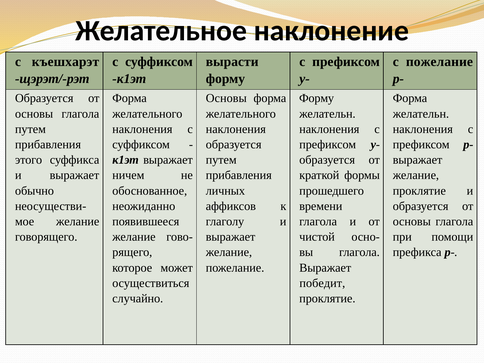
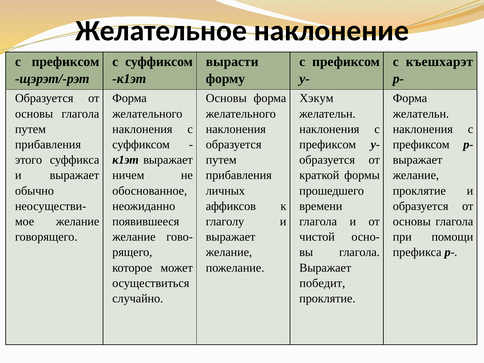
къешхарэт at (65, 62): къешхарэт -> префиксом
с пожелание: пожелание -> къешхарэт
Форму at (317, 98): Форму -> Хэкум
